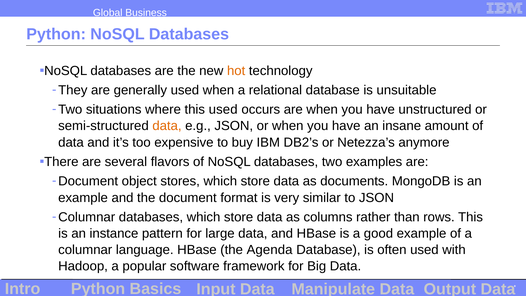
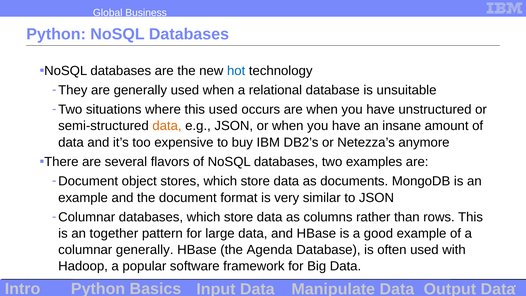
hot colour: orange -> blue
instance: instance -> together
columnar language: language -> generally
